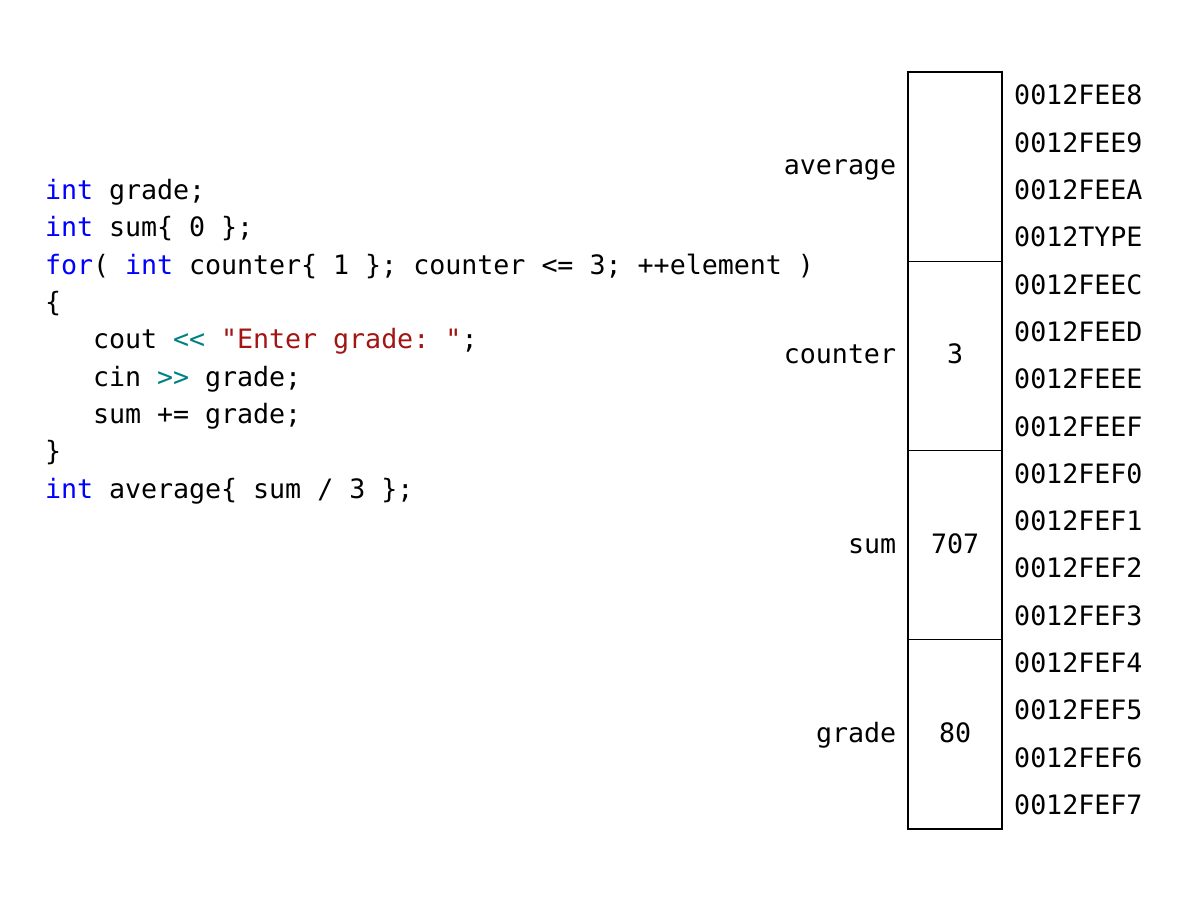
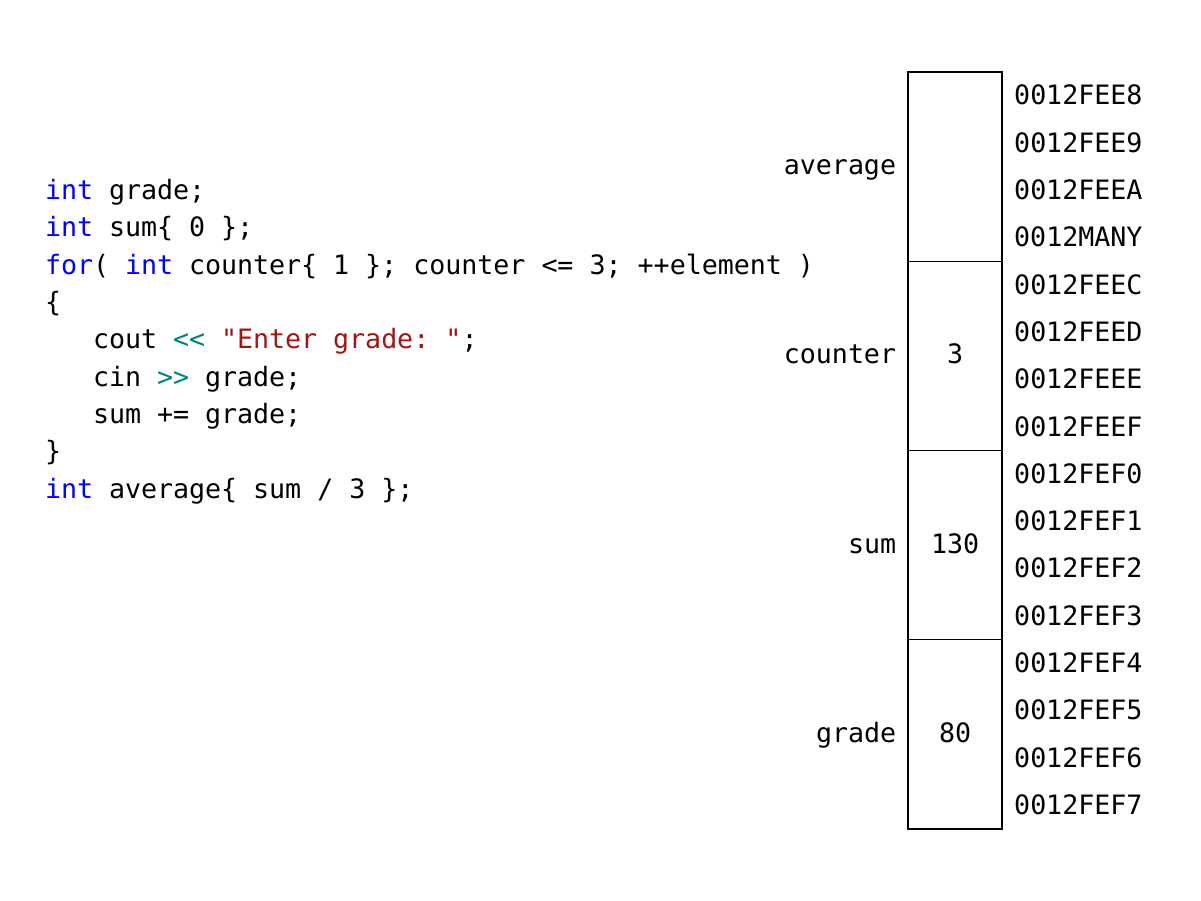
0012TYPE: 0012TYPE -> 0012MANY
707: 707 -> 130
